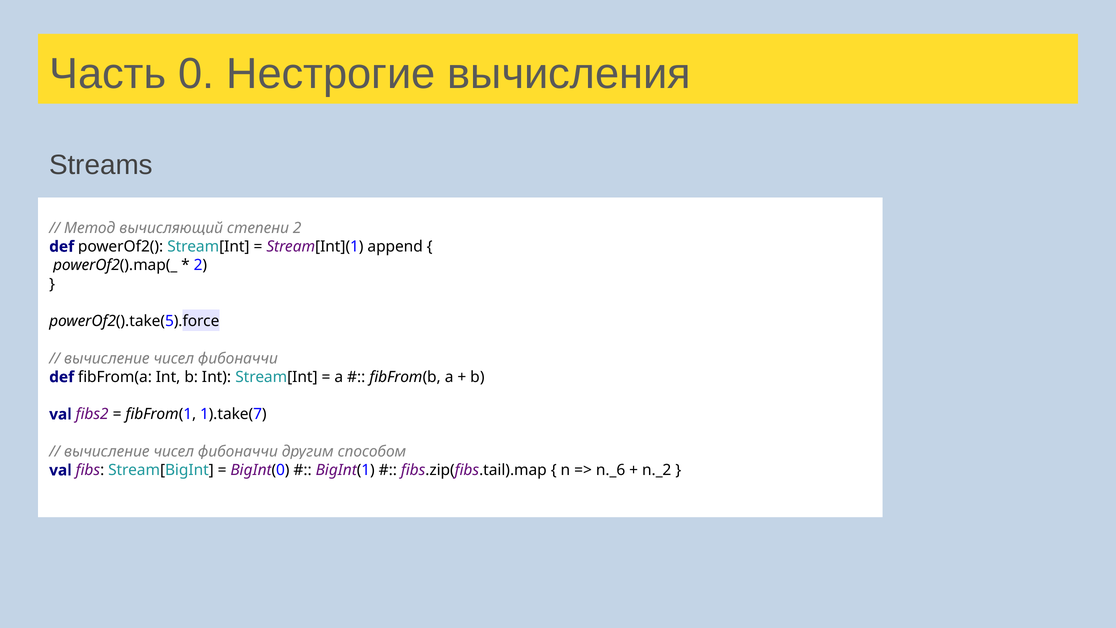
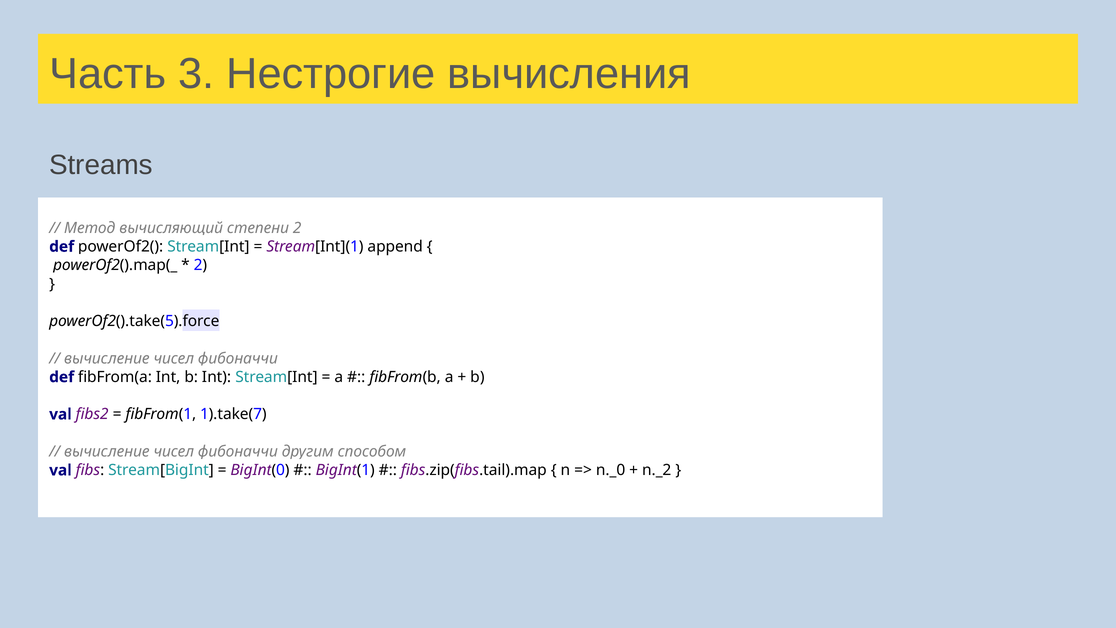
0: 0 -> 3
n._6: n._6 -> n._0
